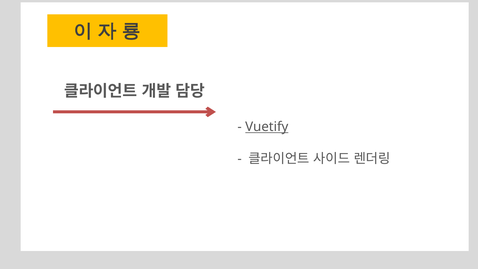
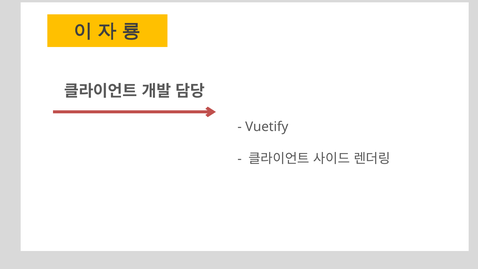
Vuetify underline: present -> none
